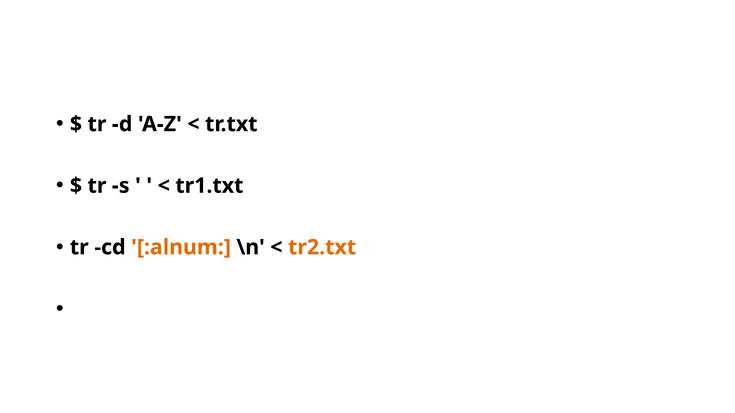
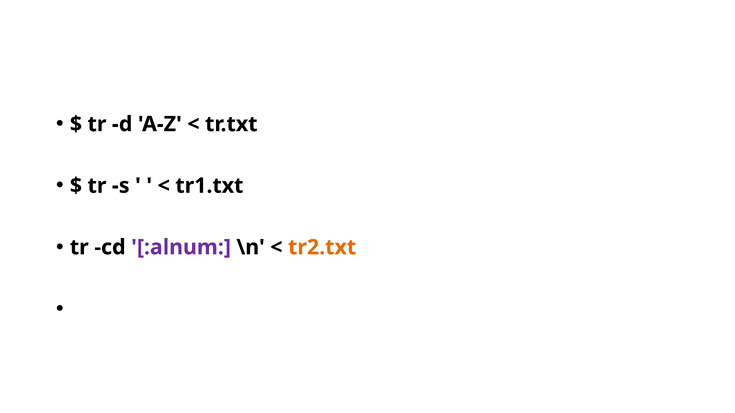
:alnum colour: orange -> purple
